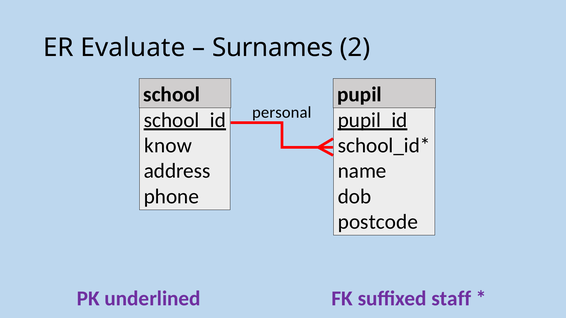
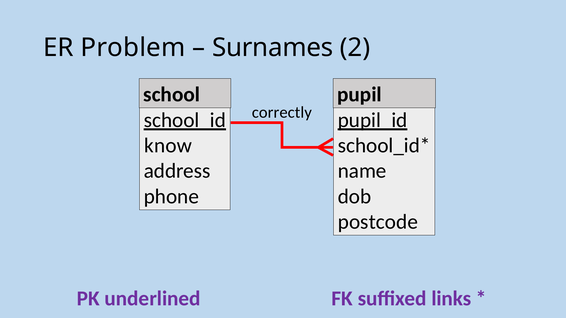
Evaluate: Evaluate -> Problem
personal: personal -> correctly
staff: staff -> links
